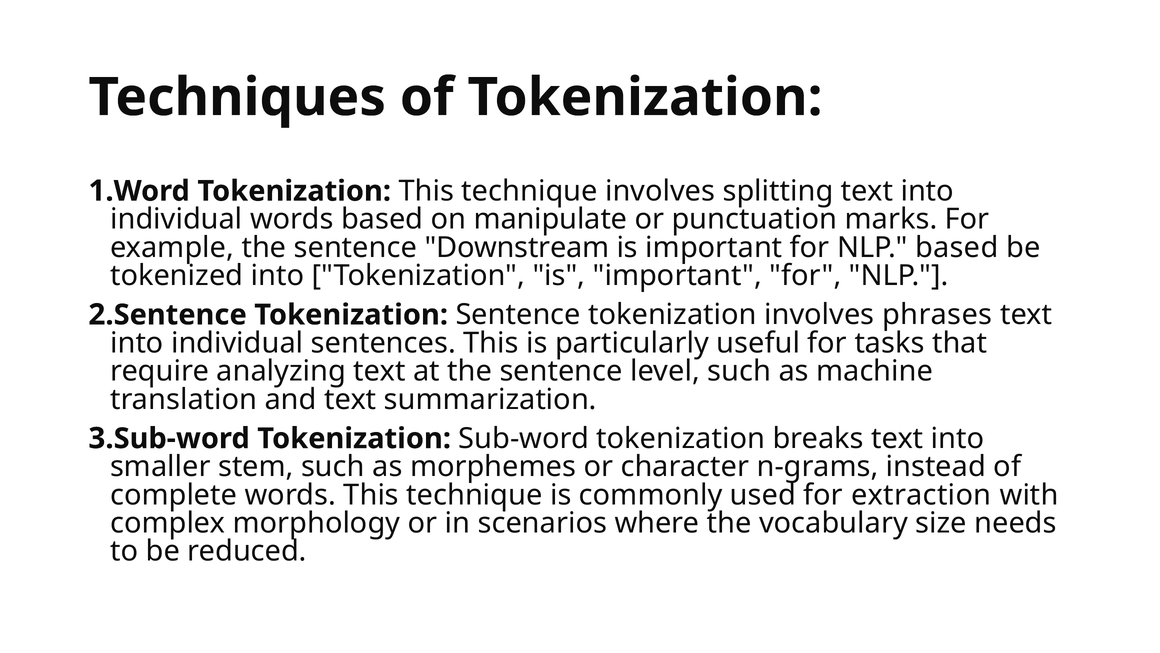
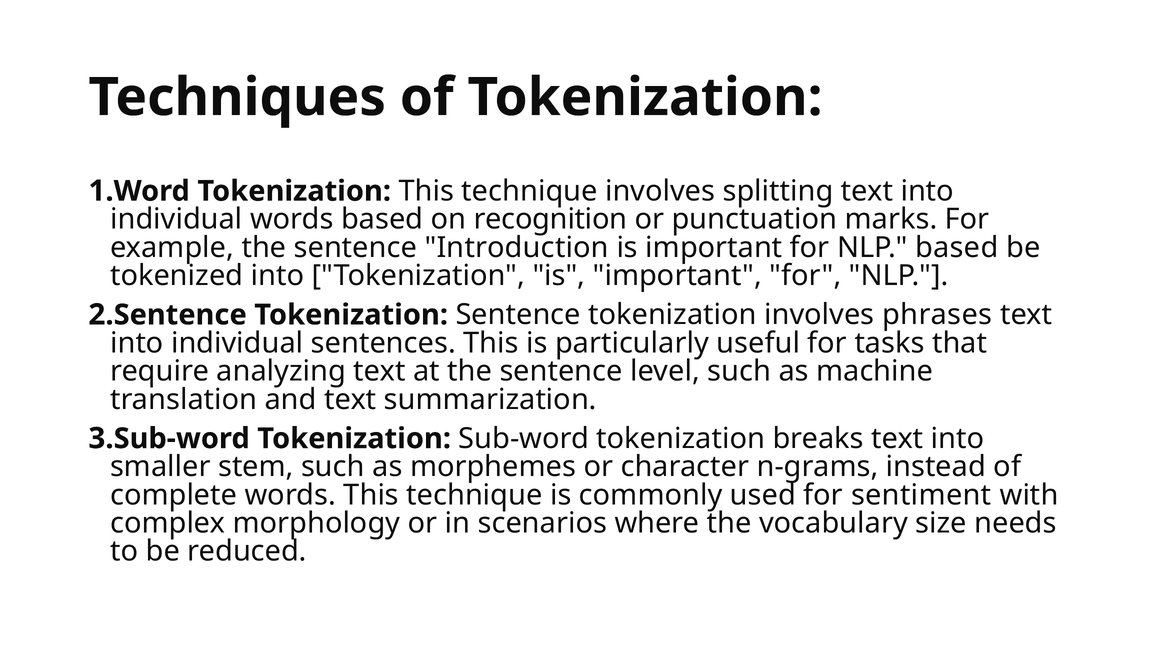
manipulate: manipulate -> recognition
Downstream: Downstream -> Introduction
extraction: extraction -> sentiment
